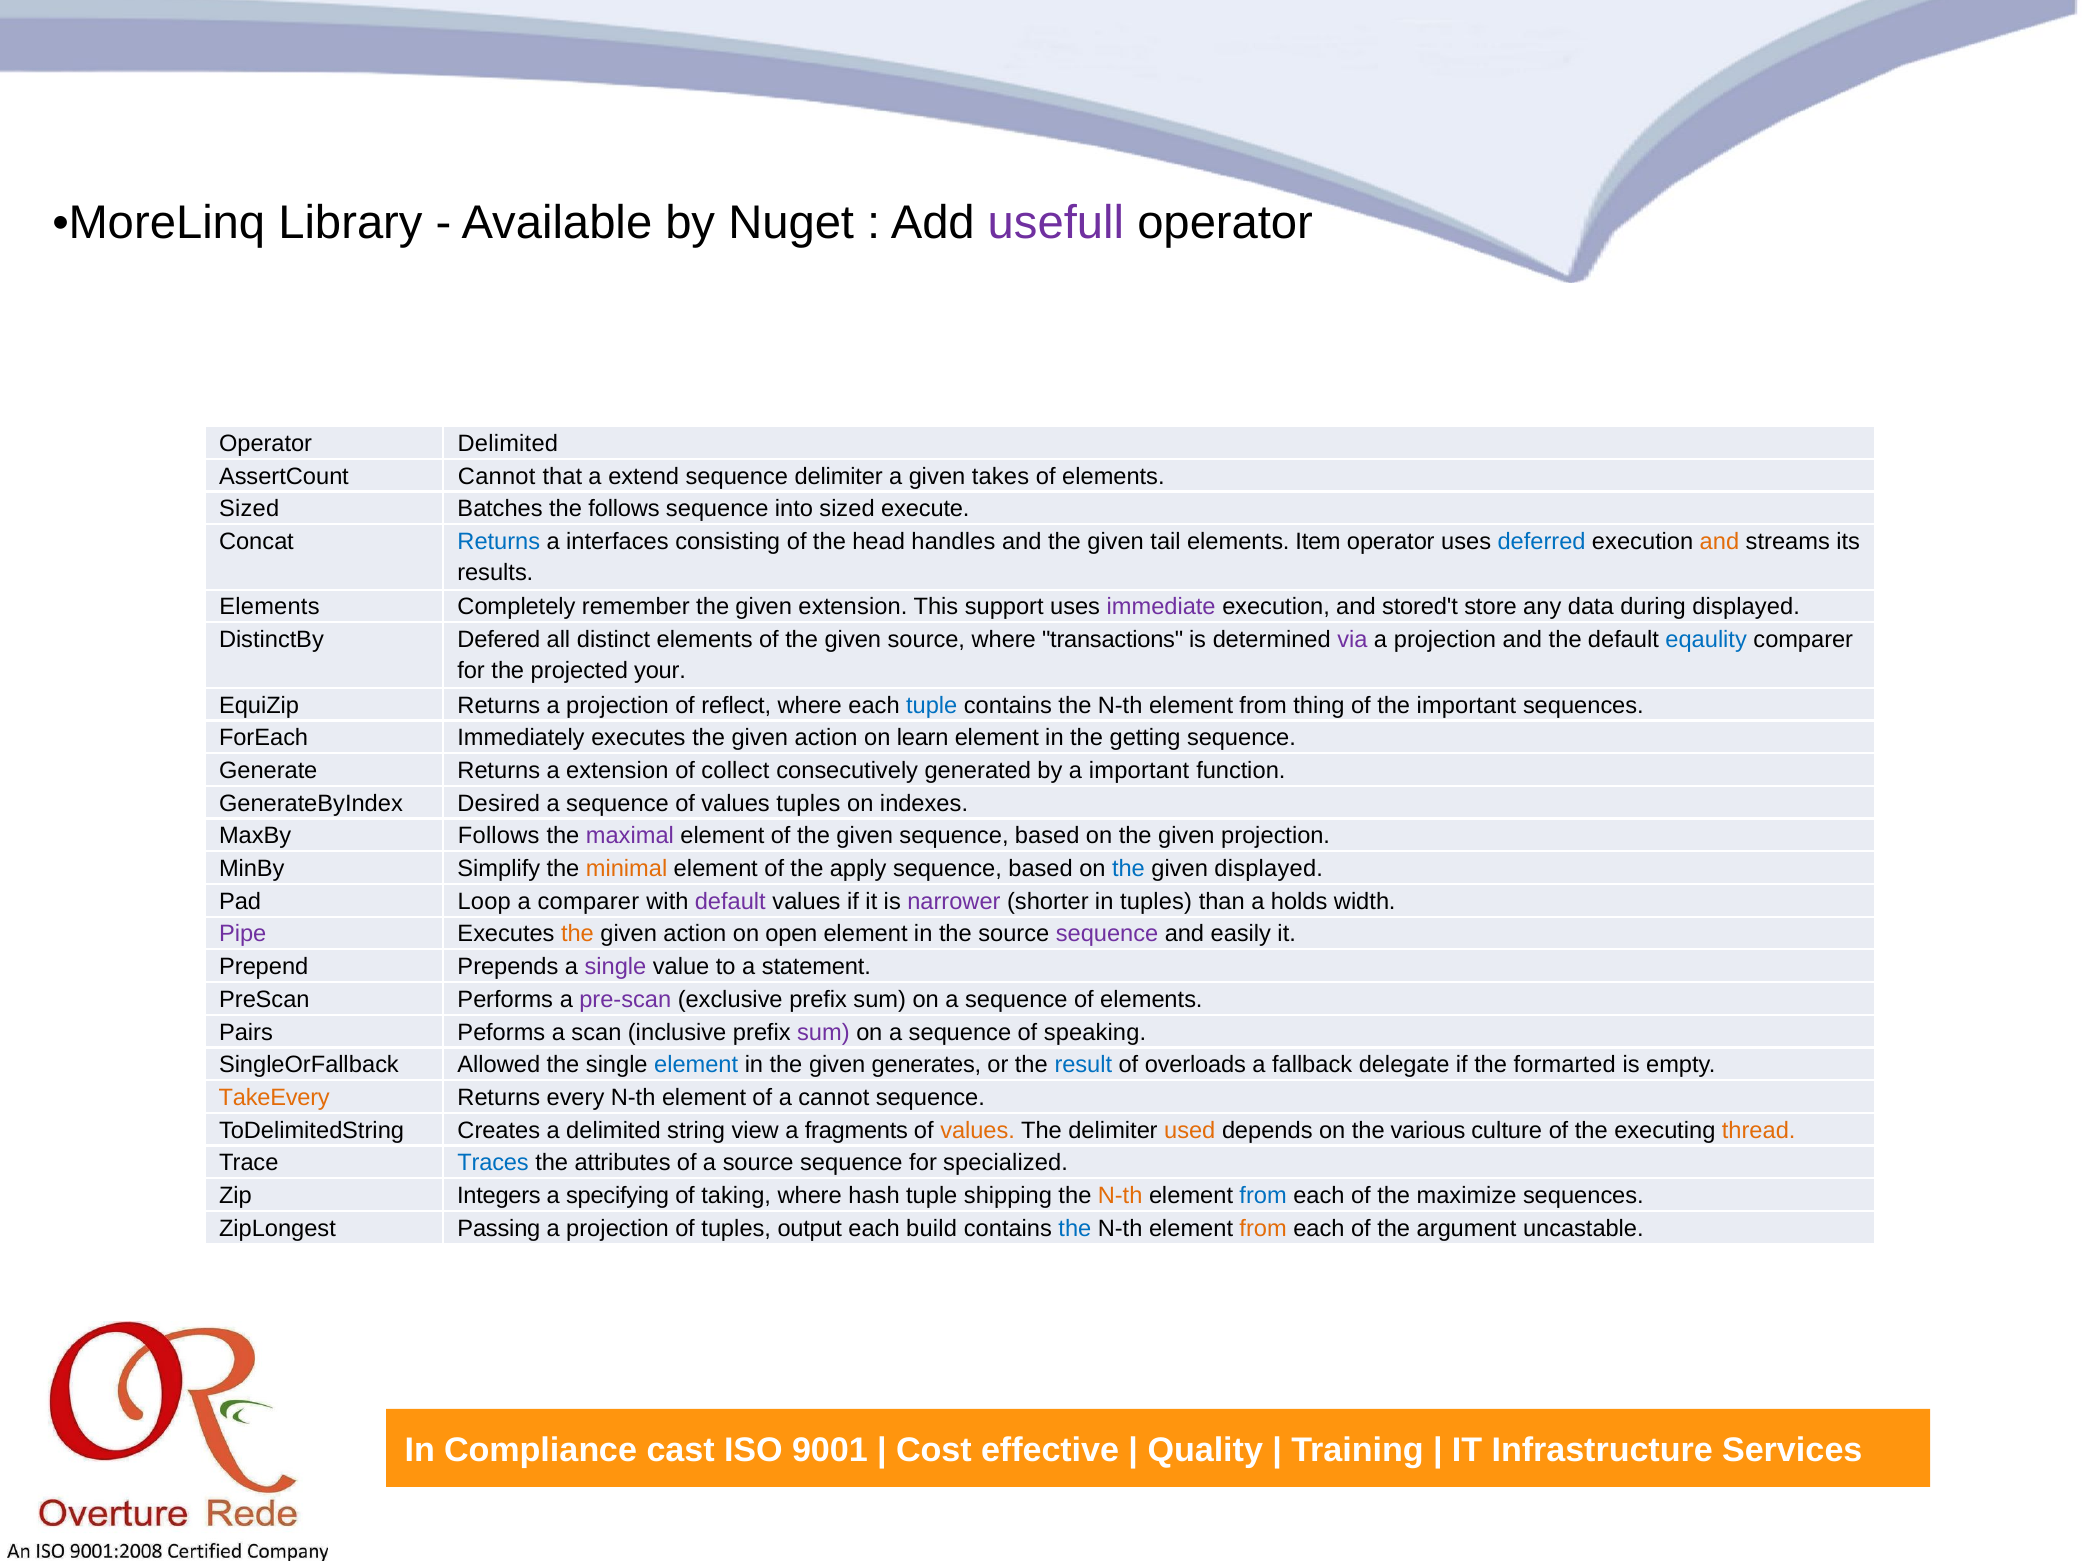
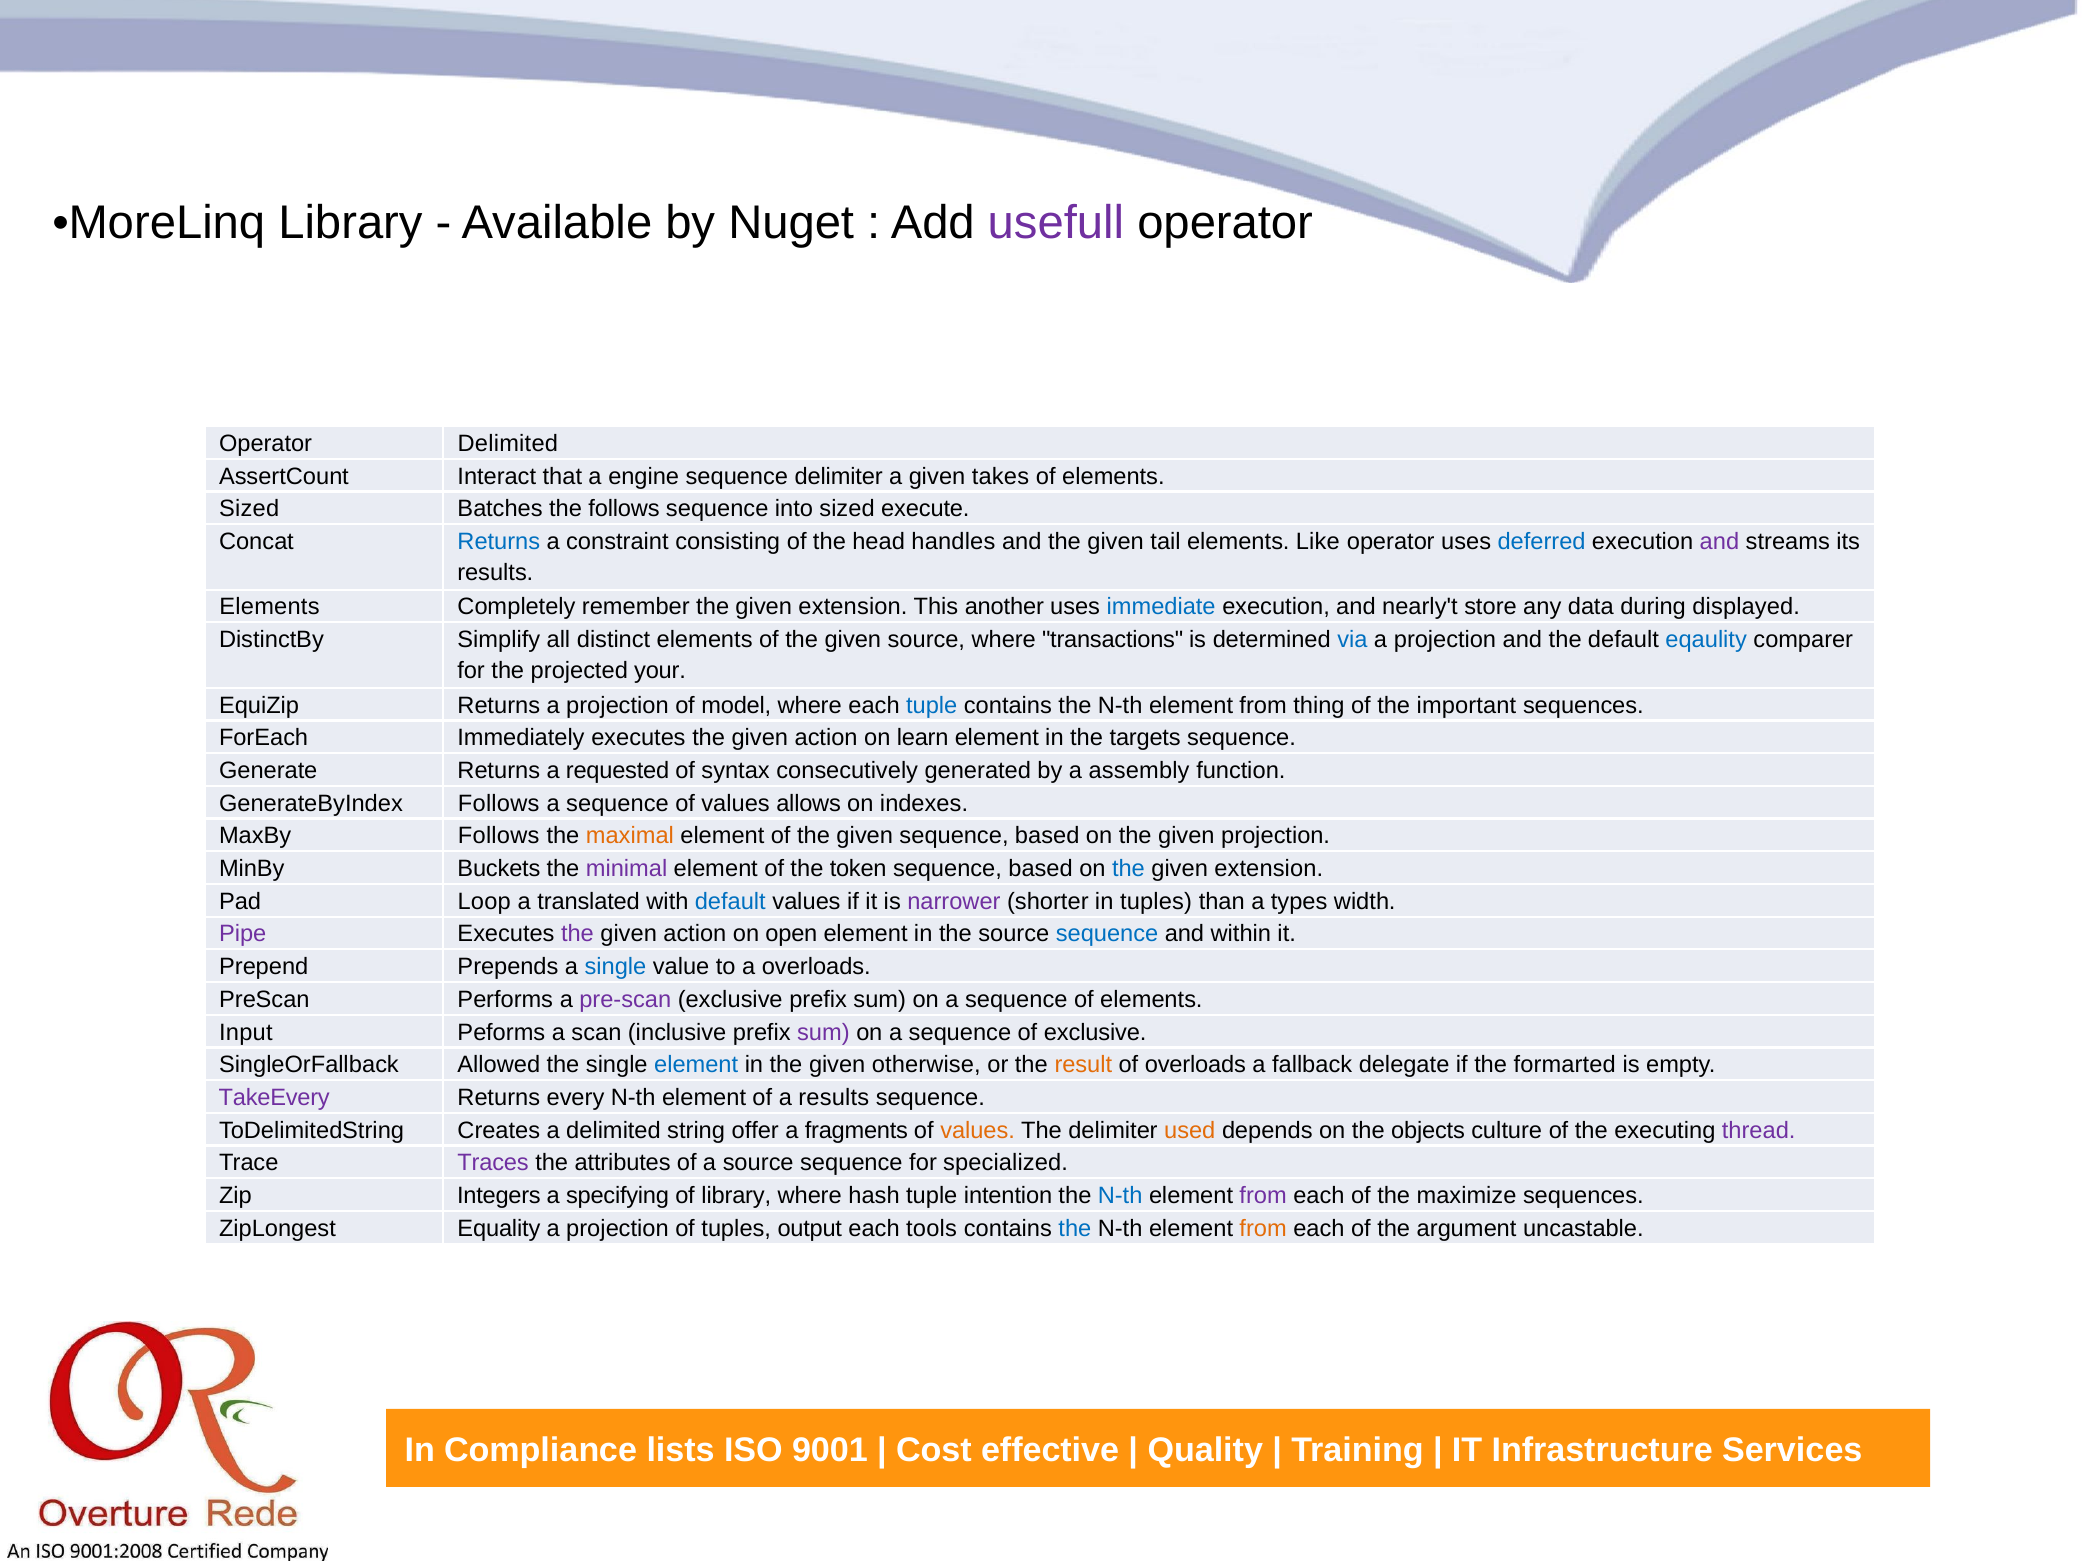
AssertCount Cannot: Cannot -> Interact
extend: extend -> engine
interfaces: interfaces -> constraint
Item: Item -> Like
and at (1719, 542) colour: orange -> purple
support: support -> another
immediate colour: purple -> blue
stored't: stored't -> nearly't
Defered: Defered -> Simplify
via colour: purple -> blue
reflect: reflect -> model
getting: getting -> targets
a extension: extension -> requested
collect: collect -> syntax
a important: important -> assembly
GenerateByIndex Desired: Desired -> Follows
values tuples: tuples -> allows
maximal colour: purple -> orange
Simplify: Simplify -> Buckets
minimal colour: orange -> purple
apply: apply -> token
displayed at (1269, 869): displayed -> extension
a comparer: comparer -> translated
default at (730, 902) colour: purple -> blue
holds: holds -> types
the at (577, 934) colour: orange -> purple
sequence at (1107, 934) colour: purple -> blue
easily: easily -> within
single at (615, 967) colour: purple -> blue
a statement: statement -> overloads
Pairs: Pairs -> Input
of speaking: speaking -> exclusive
generates: generates -> otherwise
result colour: blue -> orange
TakeEvery colour: orange -> purple
a cannot: cannot -> results
view: view -> offer
various: various -> objects
thread colour: orange -> purple
Traces colour: blue -> purple
of taking: taking -> library
shipping: shipping -> intention
N-th at (1120, 1196) colour: orange -> blue
from at (1263, 1196) colour: blue -> purple
Passing: Passing -> Equality
build: build -> tools
cast: cast -> lists
